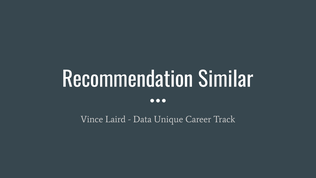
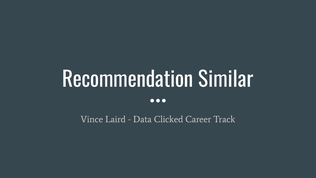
Unique: Unique -> Clicked
